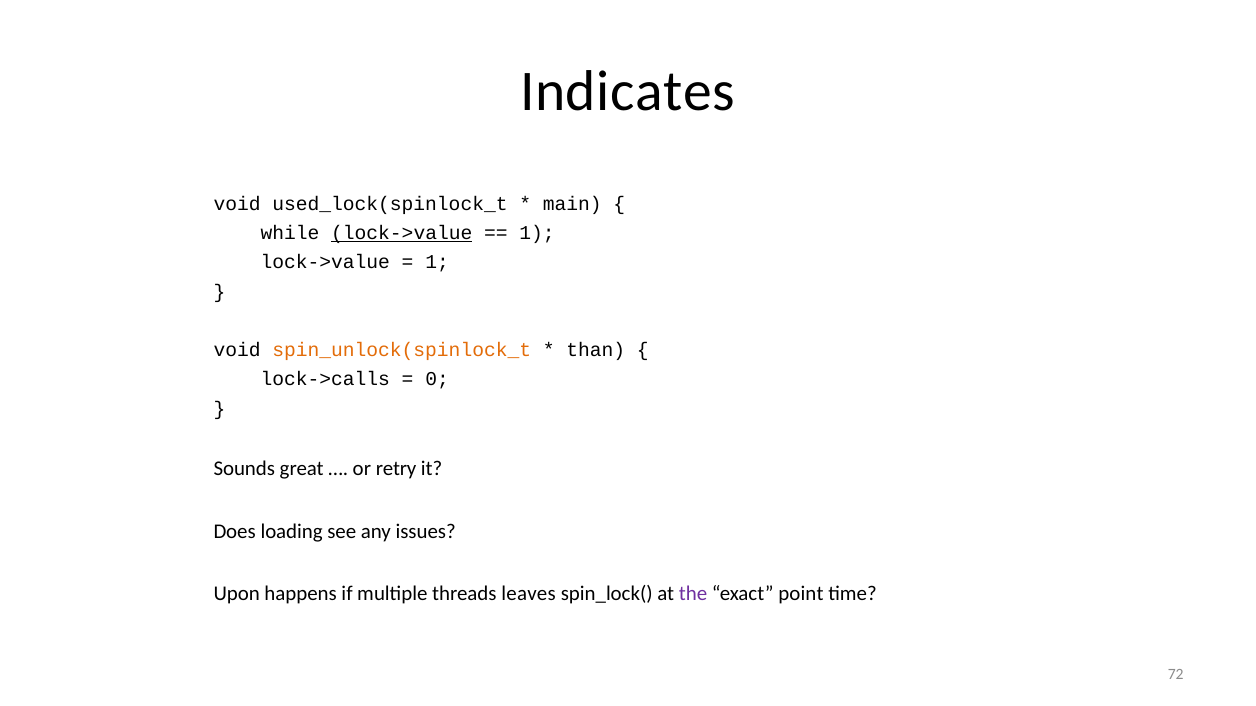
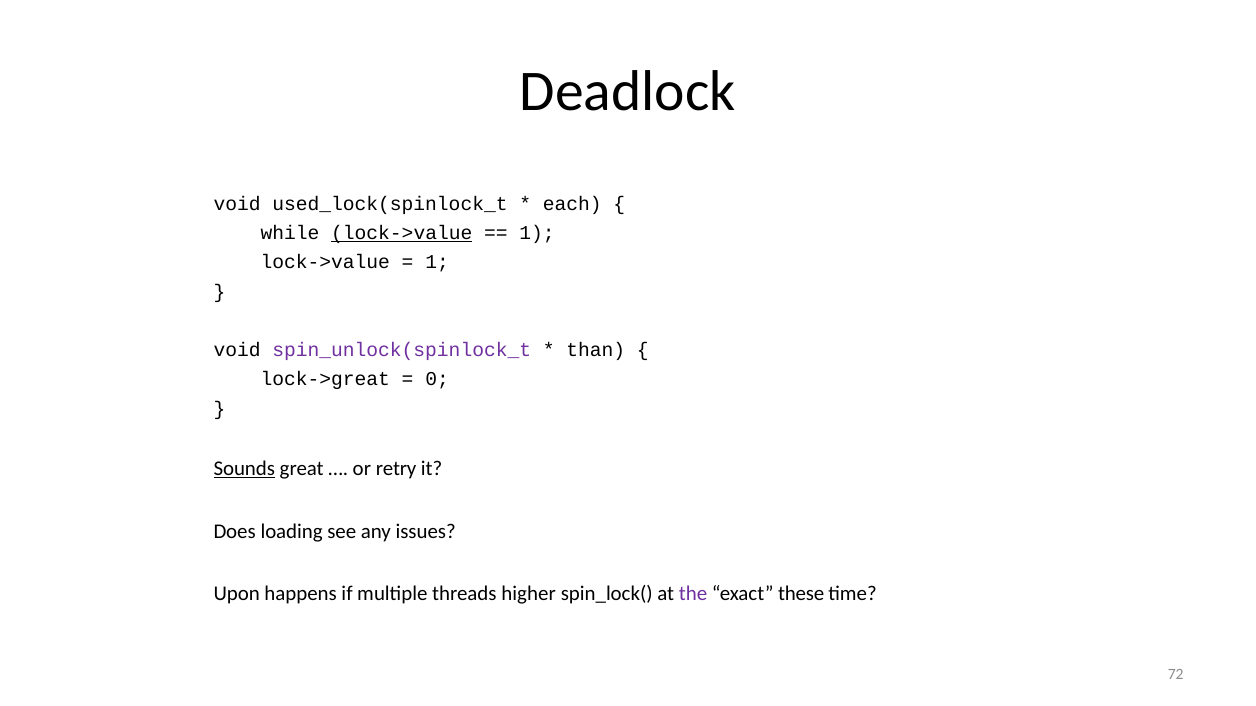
Indicates: Indicates -> Deadlock
main: main -> each
spin_unlock(spinlock_t colour: orange -> purple
lock->calls: lock->calls -> lock->great
Sounds underline: none -> present
leaves: leaves -> higher
point: point -> these
